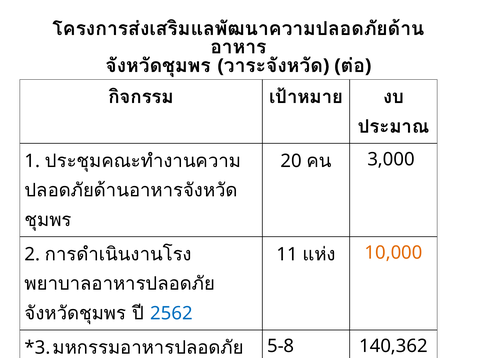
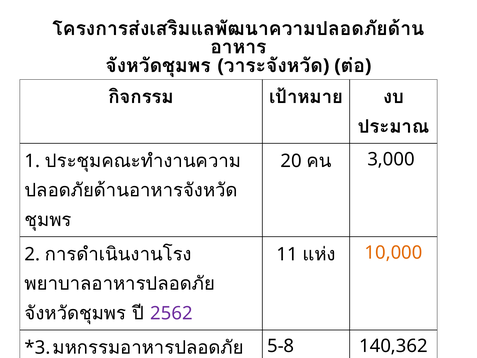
2562 colour: blue -> purple
